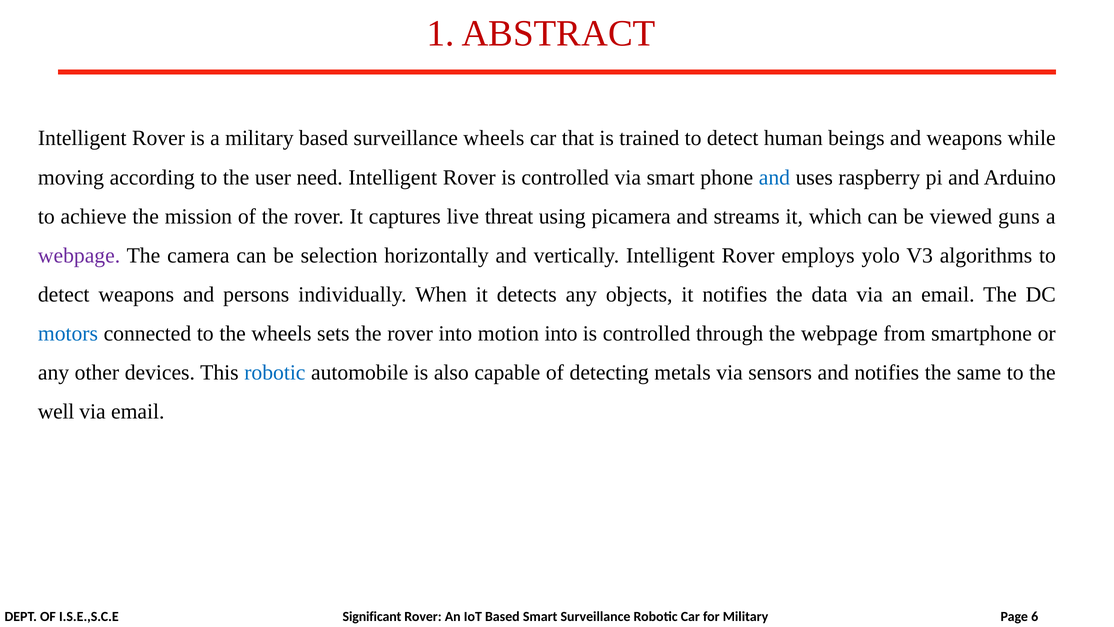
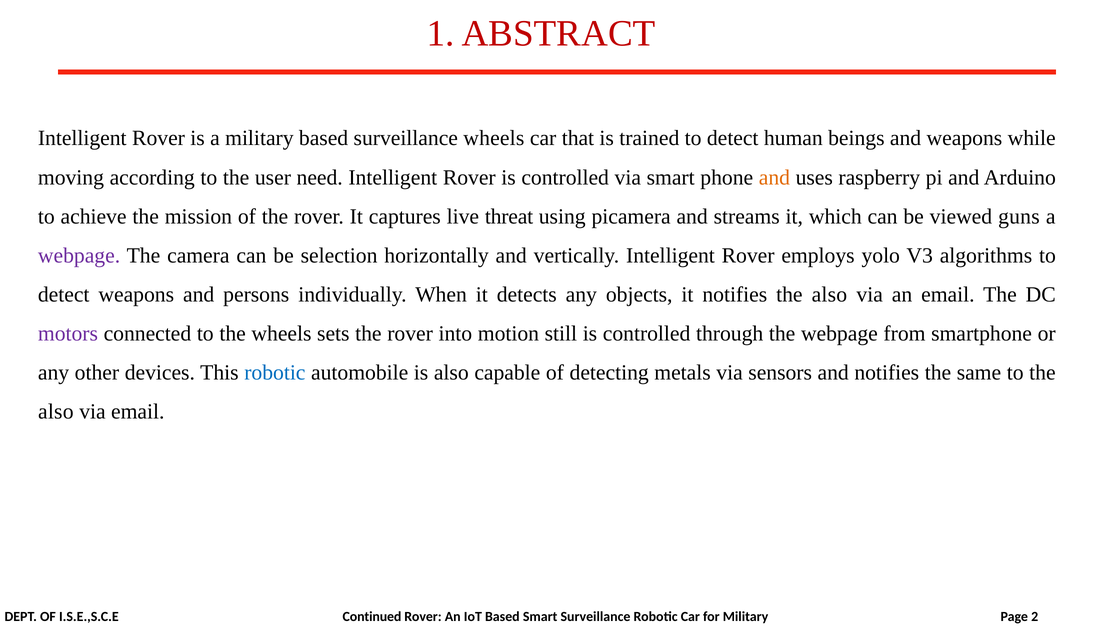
and at (774, 177) colour: blue -> orange
notifies the data: data -> also
motors colour: blue -> purple
motion into: into -> still
well at (56, 411): well -> also
Significant: Significant -> Continued
6: 6 -> 2
